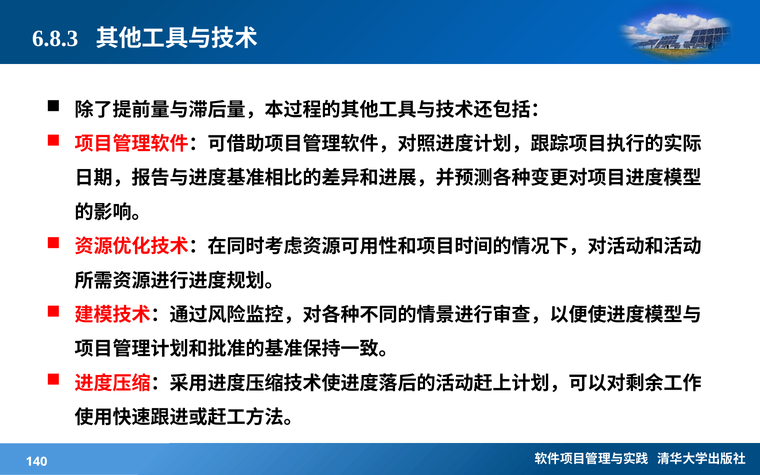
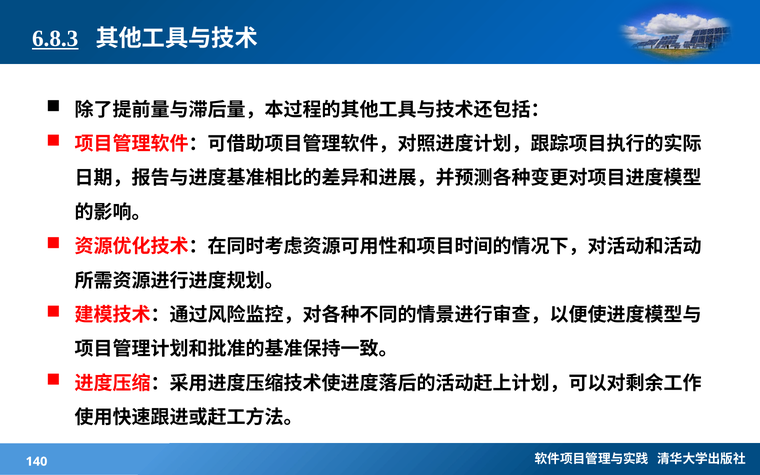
6.8.3 underline: none -> present
